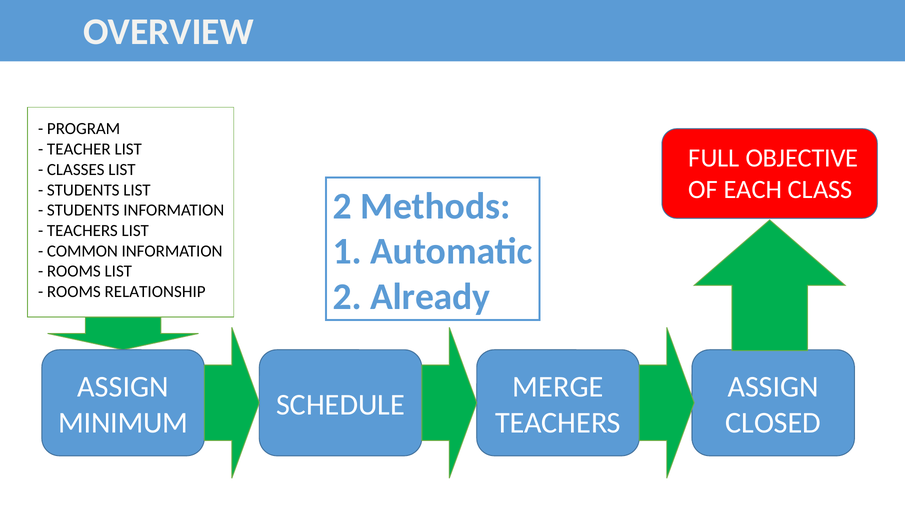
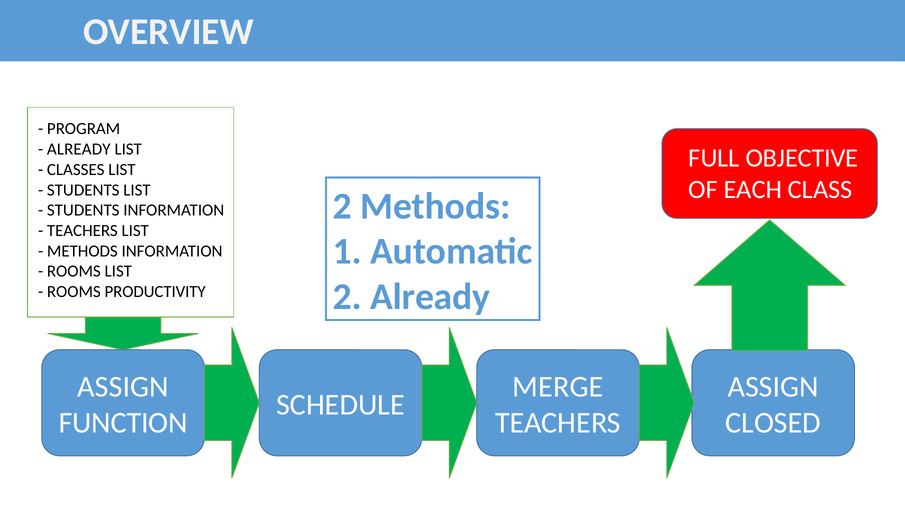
TEACHER at (79, 149): TEACHER -> ALREADY
COMMON at (82, 251): COMMON -> METHODS
RELATIONSHIP: RELATIONSHIP -> PRODUCTIVITY
MINIMUM: MINIMUM -> FUNCTION
